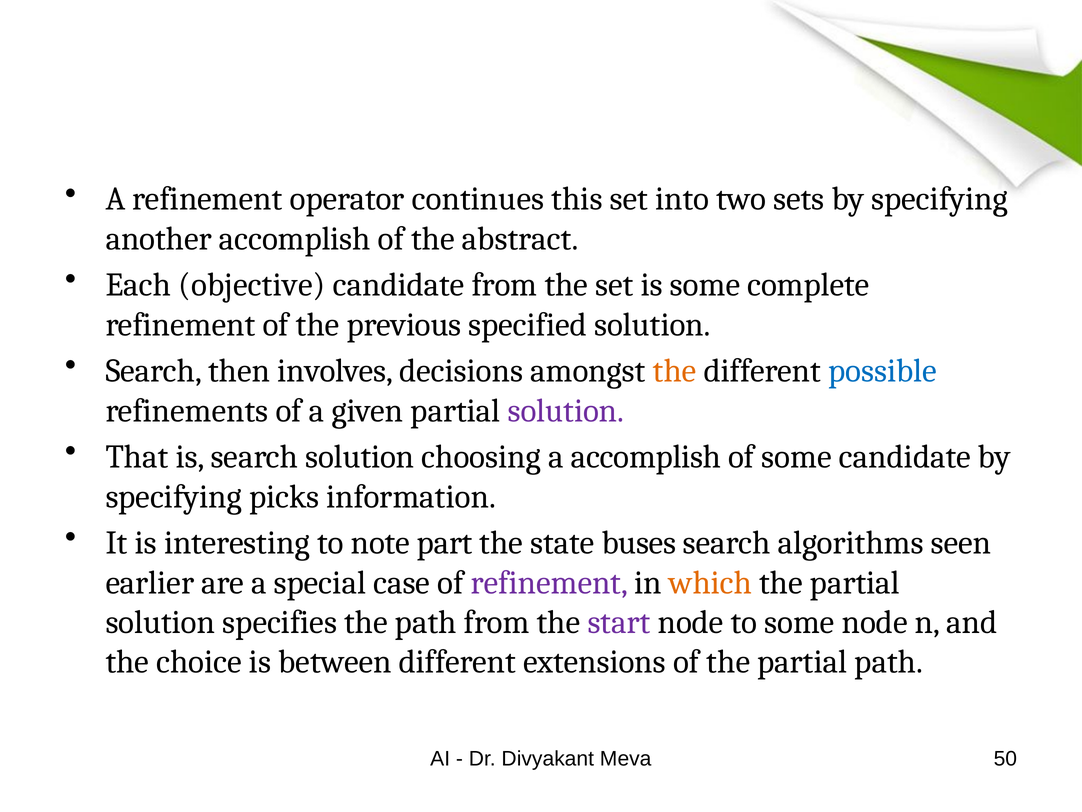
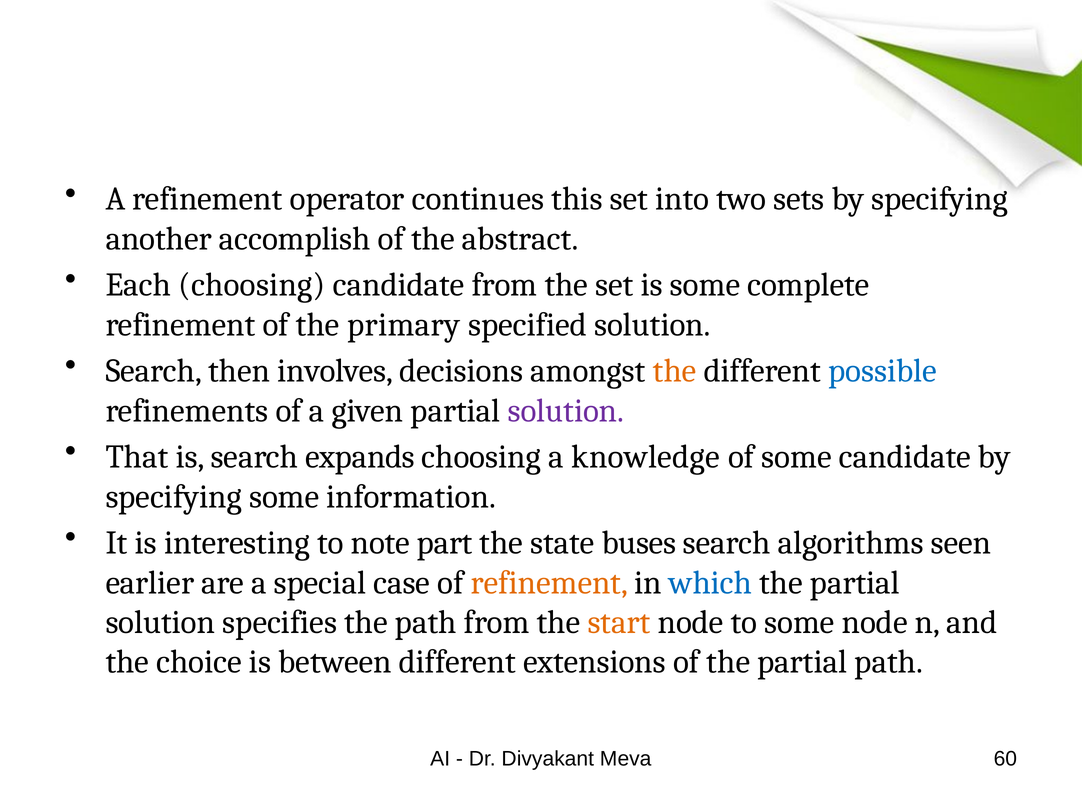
Each objective: objective -> choosing
previous: previous -> primary
search solution: solution -> expands
a accomplish: accomplish -> knowledge
specifying picks: picks -> some
refinement at (549, 582) colour: purple -> orange
which colour: orange -> blue
start colour: purple -> orange
50: 50 -> 60
